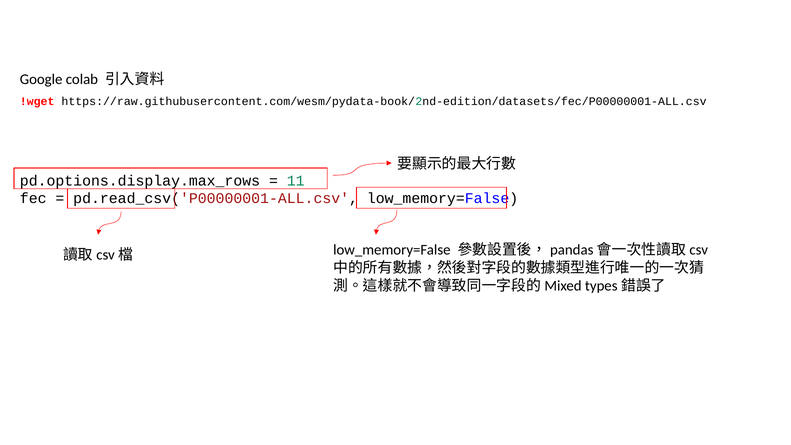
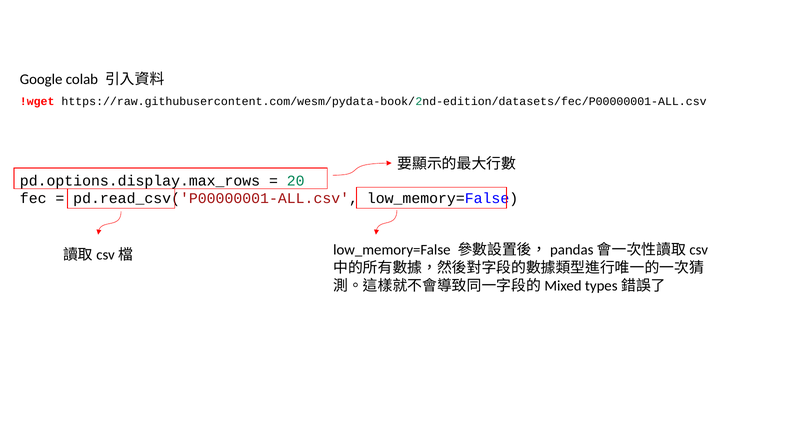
11: 11 -> 20
